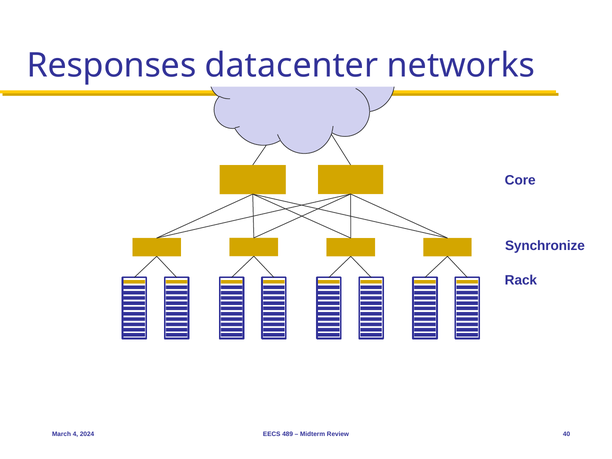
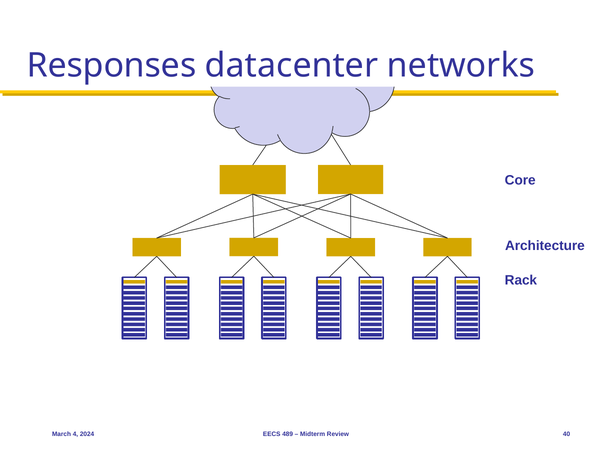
Synchronize: Synchronize -> Architecture
